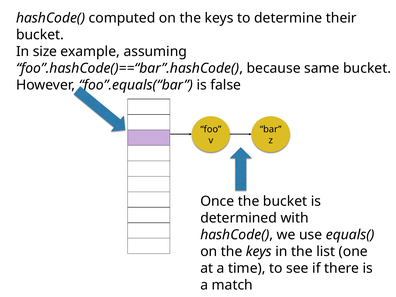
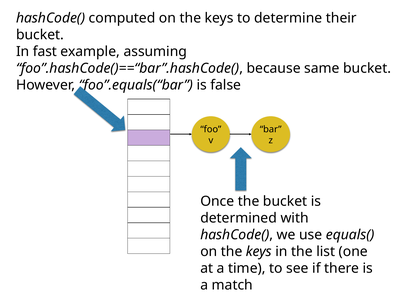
size: size -> fast
